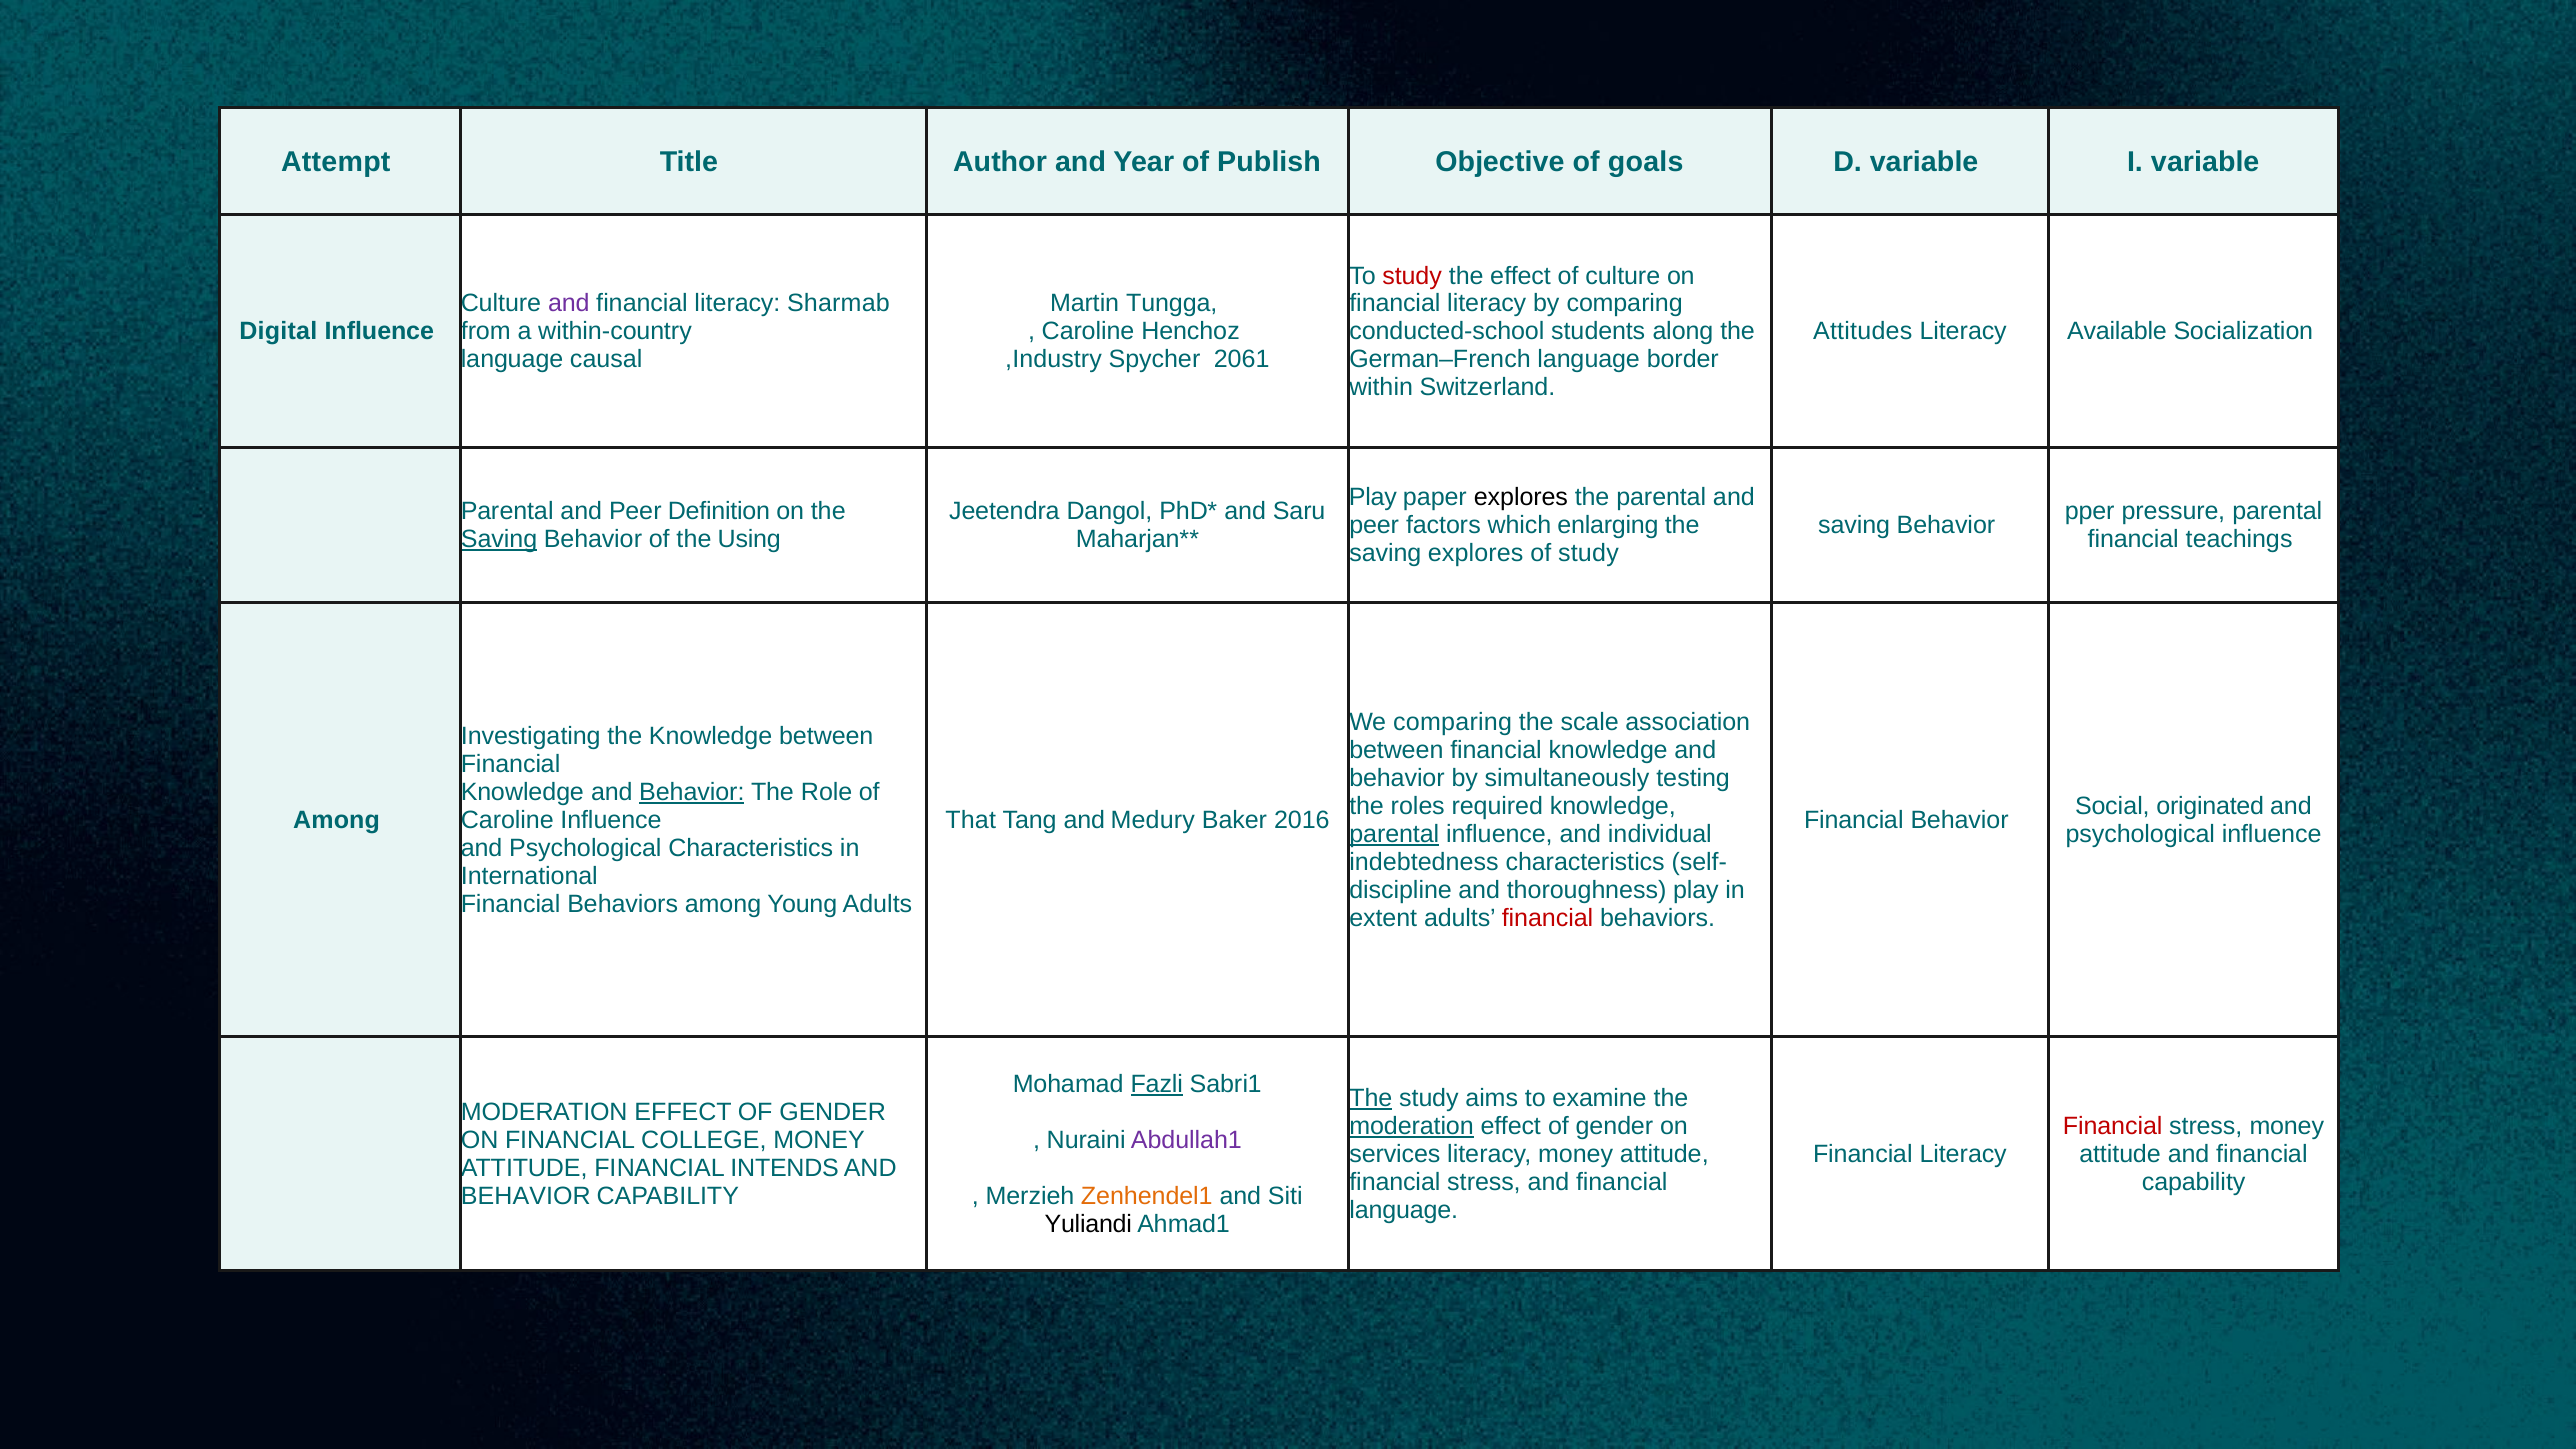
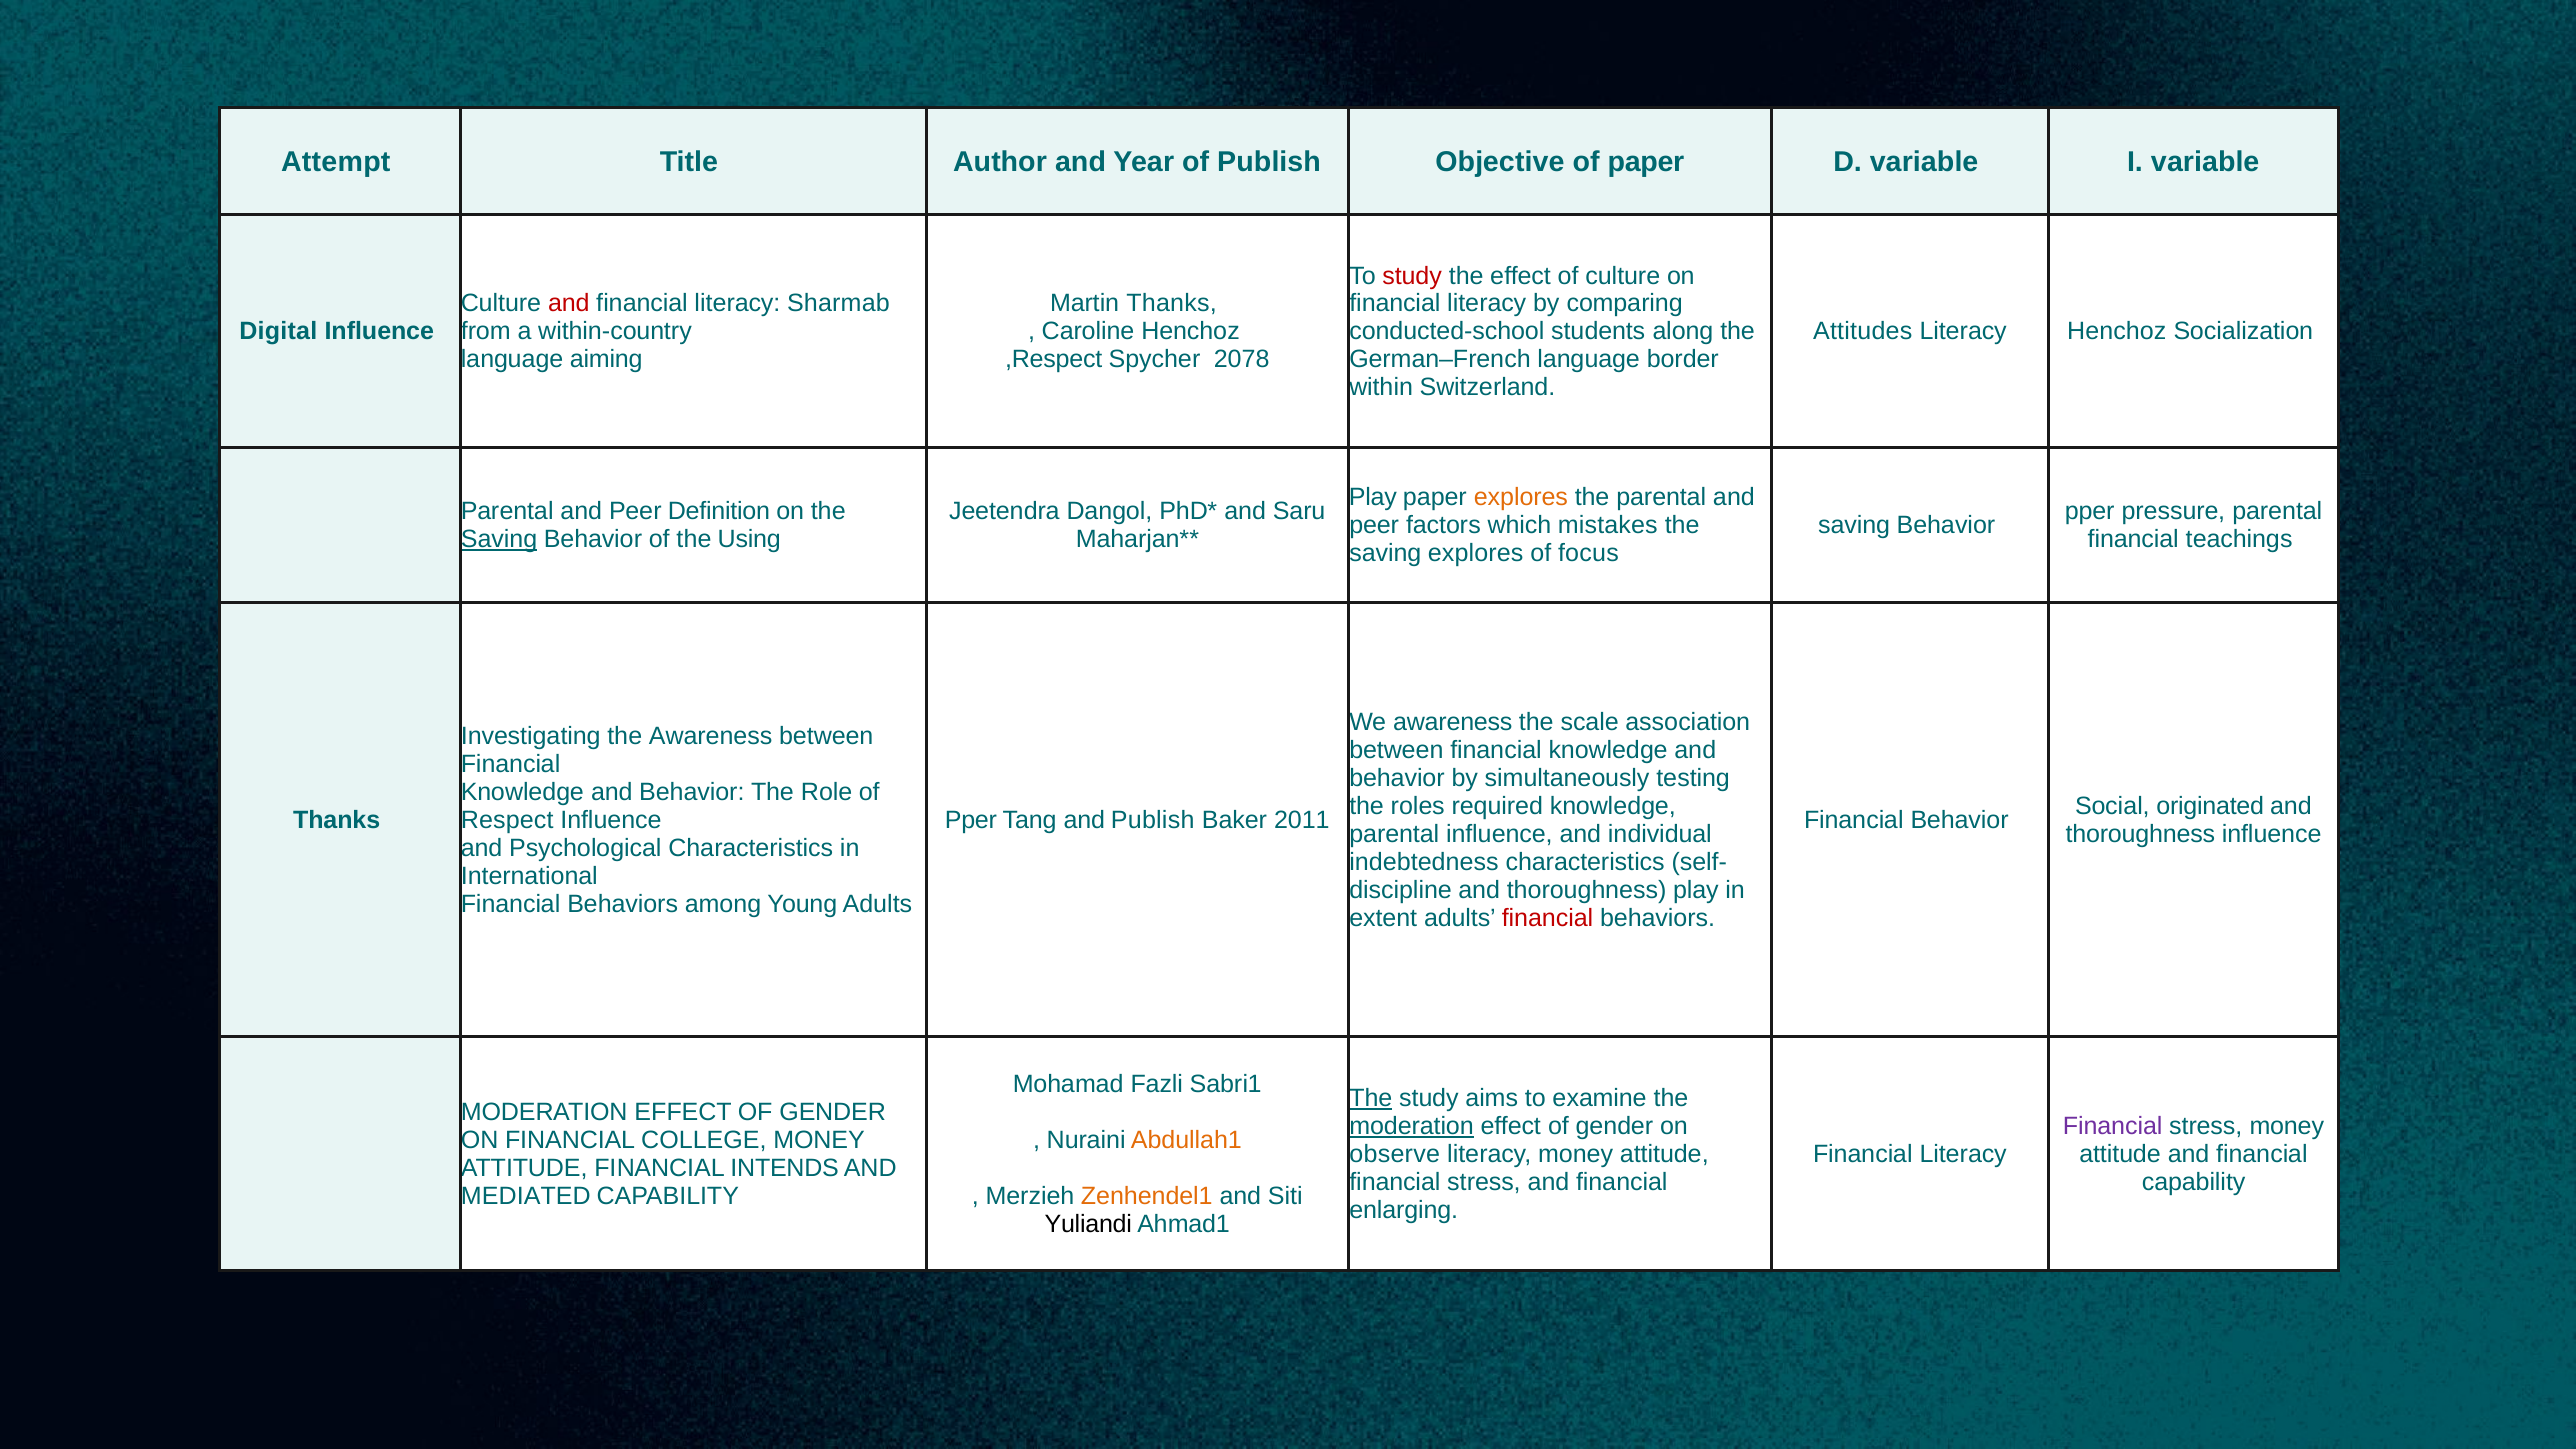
of goals: goals -> paper
and at (569, 304) colour: purple -> red
Martin Tungga: Tungga -> Thanks
Literacy Available: Available -> Henchoz
causal: causal -> aiming
,Industry: ,Industry -> ,Respect
2061: 2061 -> 2078
explores at (1521, 498) colour: black -> orange
enlarging: enlarging -> mistakes
of study: study -> focus
We comparing: comparing -> awareness
the Knowledge: Knowledge -> Awareness
Behavior at (692, 792) underline: present -> none
Among at (337, 820): Among -> Thanks
Caroline at (507, 820): Caroline -> Respect
That at (971, 820): That -> Pper
and Medury: Medury -> Publish
2016: 2016 -> 2011
parental at (1394, 834) underline: present -> none
psychological at (2140, 834): psychological -> thoroughness
Fazli underline: present -> none
Financial at (2113, 1126) colour: red -> purple
Abdullah1 colour: purple -> orange
services: services -> observe
BEHAVIOR at (526, 1196): BEHAVIOR -> MEDIATED
language at (1404, 1210): language -> enlarging
